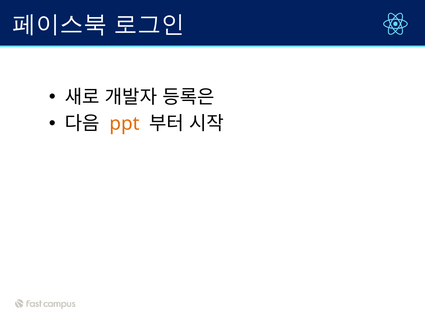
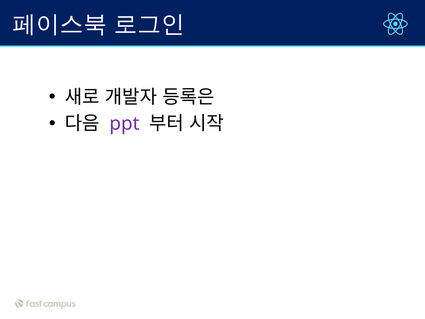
ppt colour: orange -> purple
